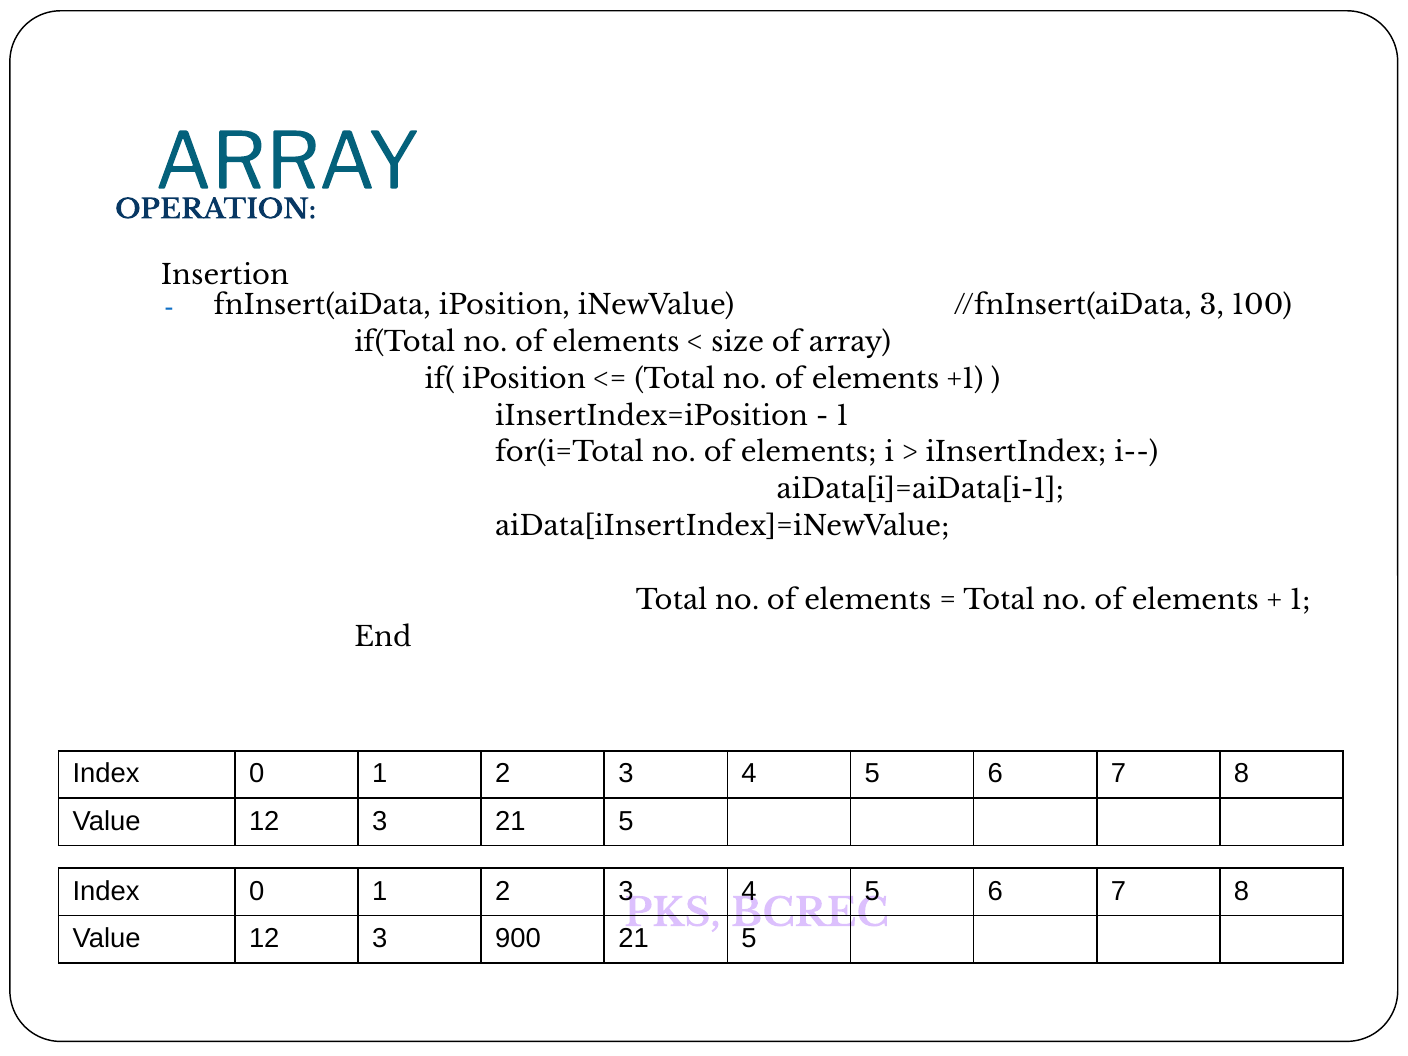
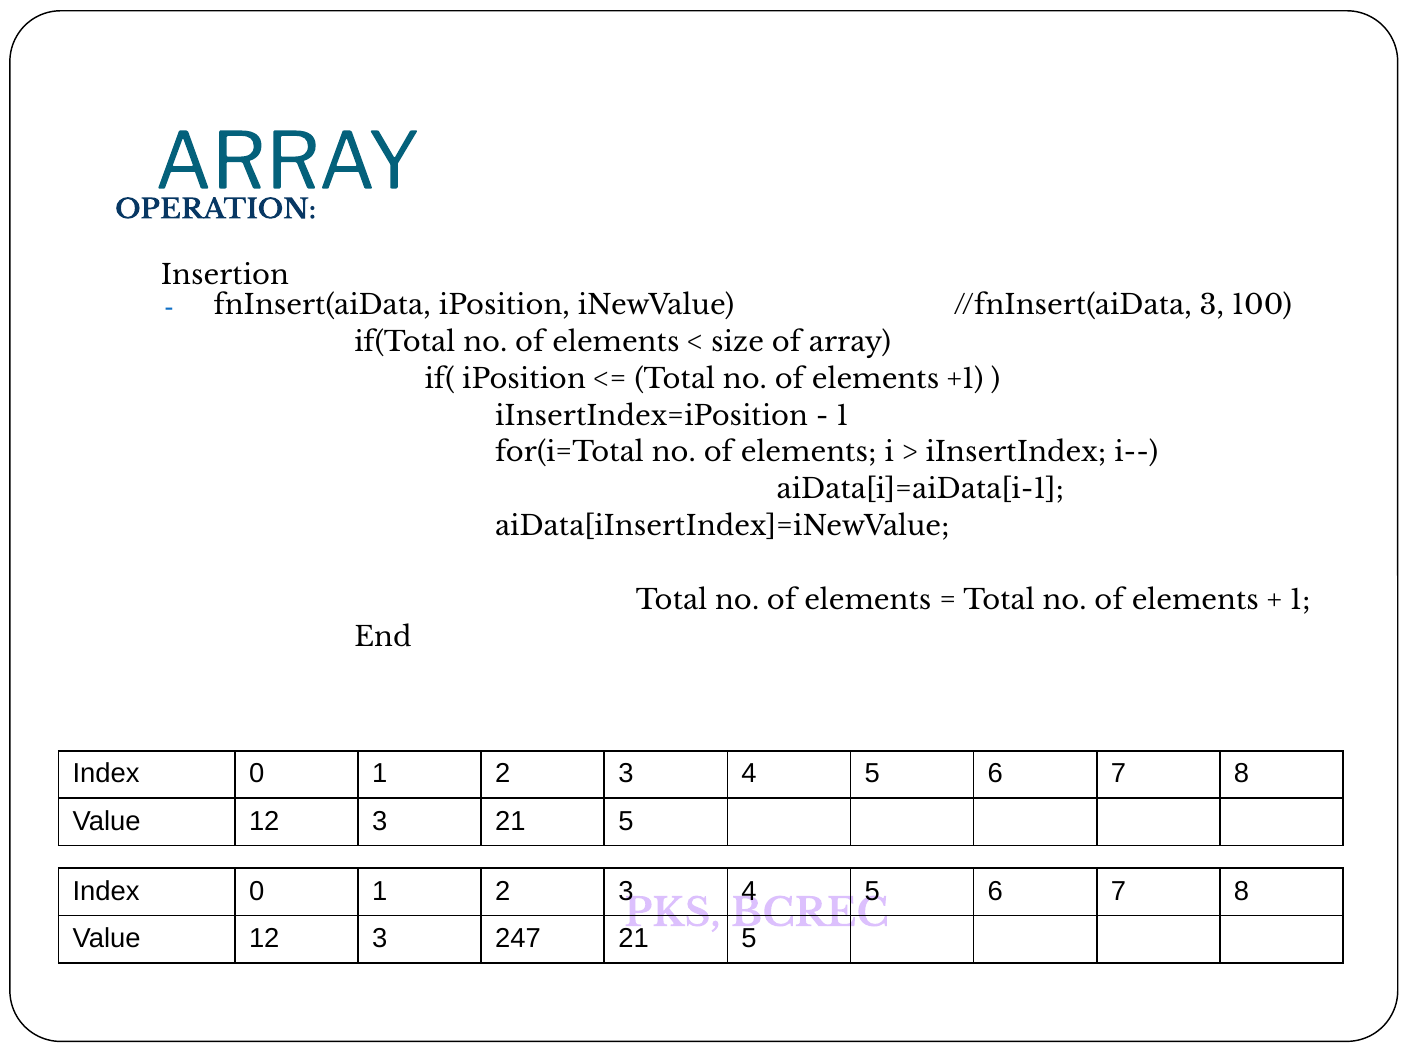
900: 900 -> 247
